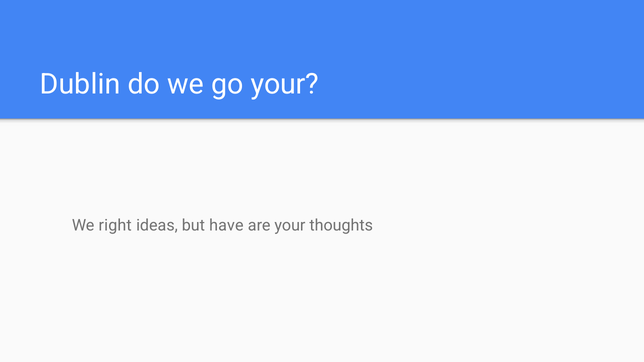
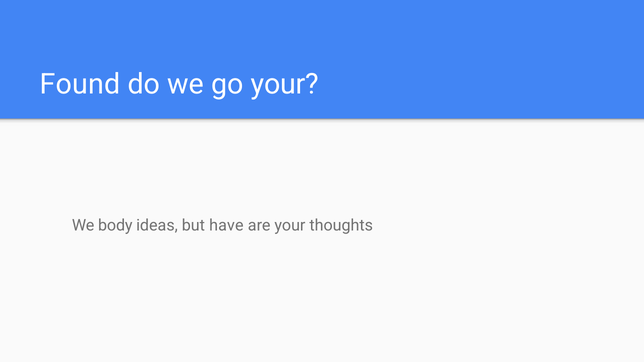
Dublin: Dublin -> Found
right: right -> body
